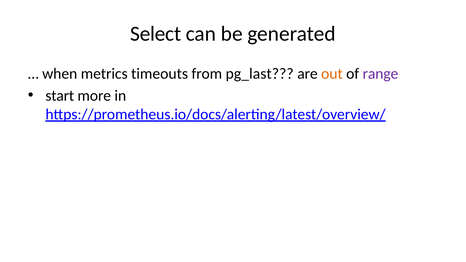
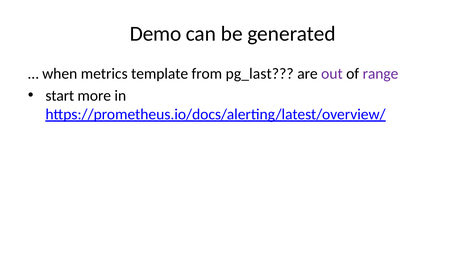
Select: Select -> Demo
timeouts: timeouts -> template
out colour: orange -> purple
